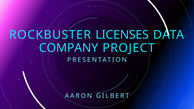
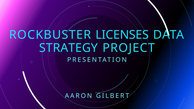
COMPANY: COMPANY -> STRATEGY
